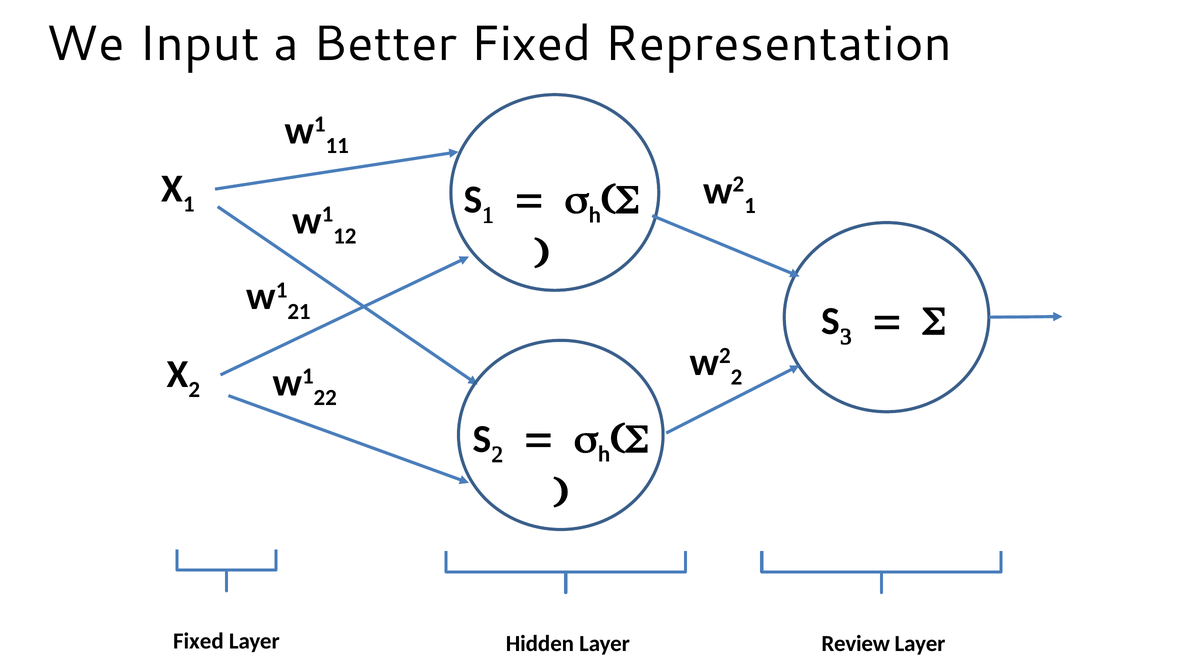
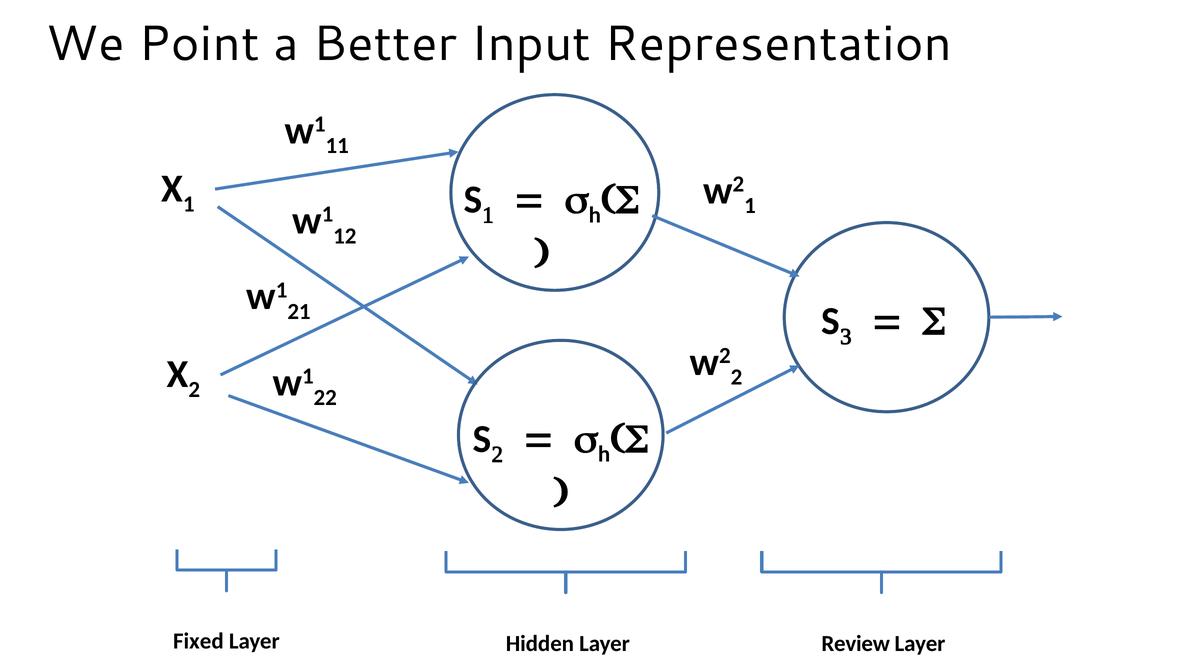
Input: Input -> Point
Better Fixed: Fixed -> Input
